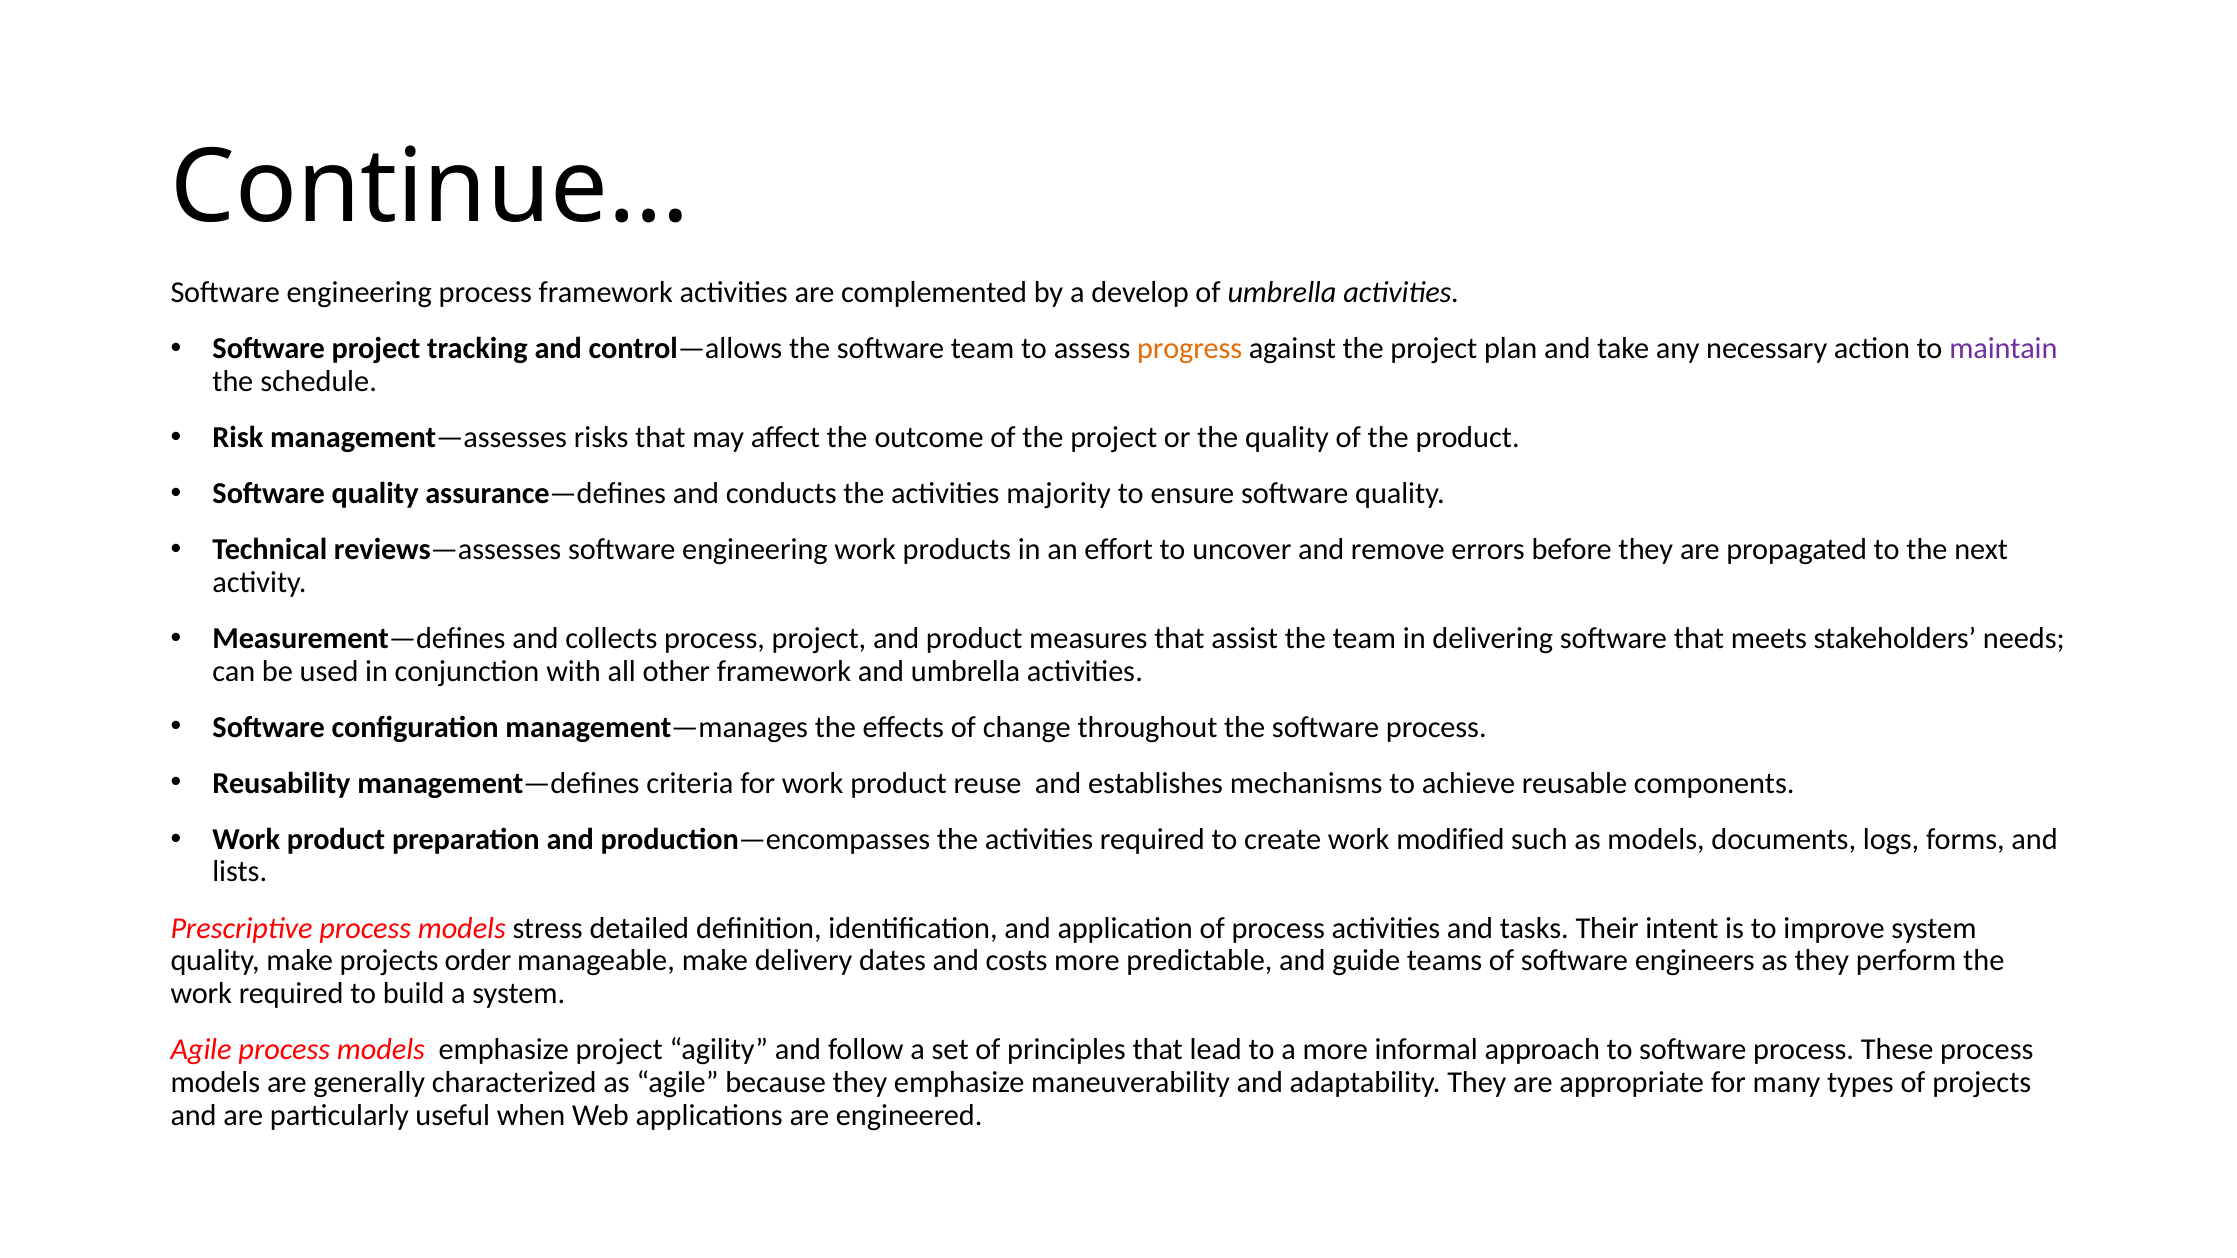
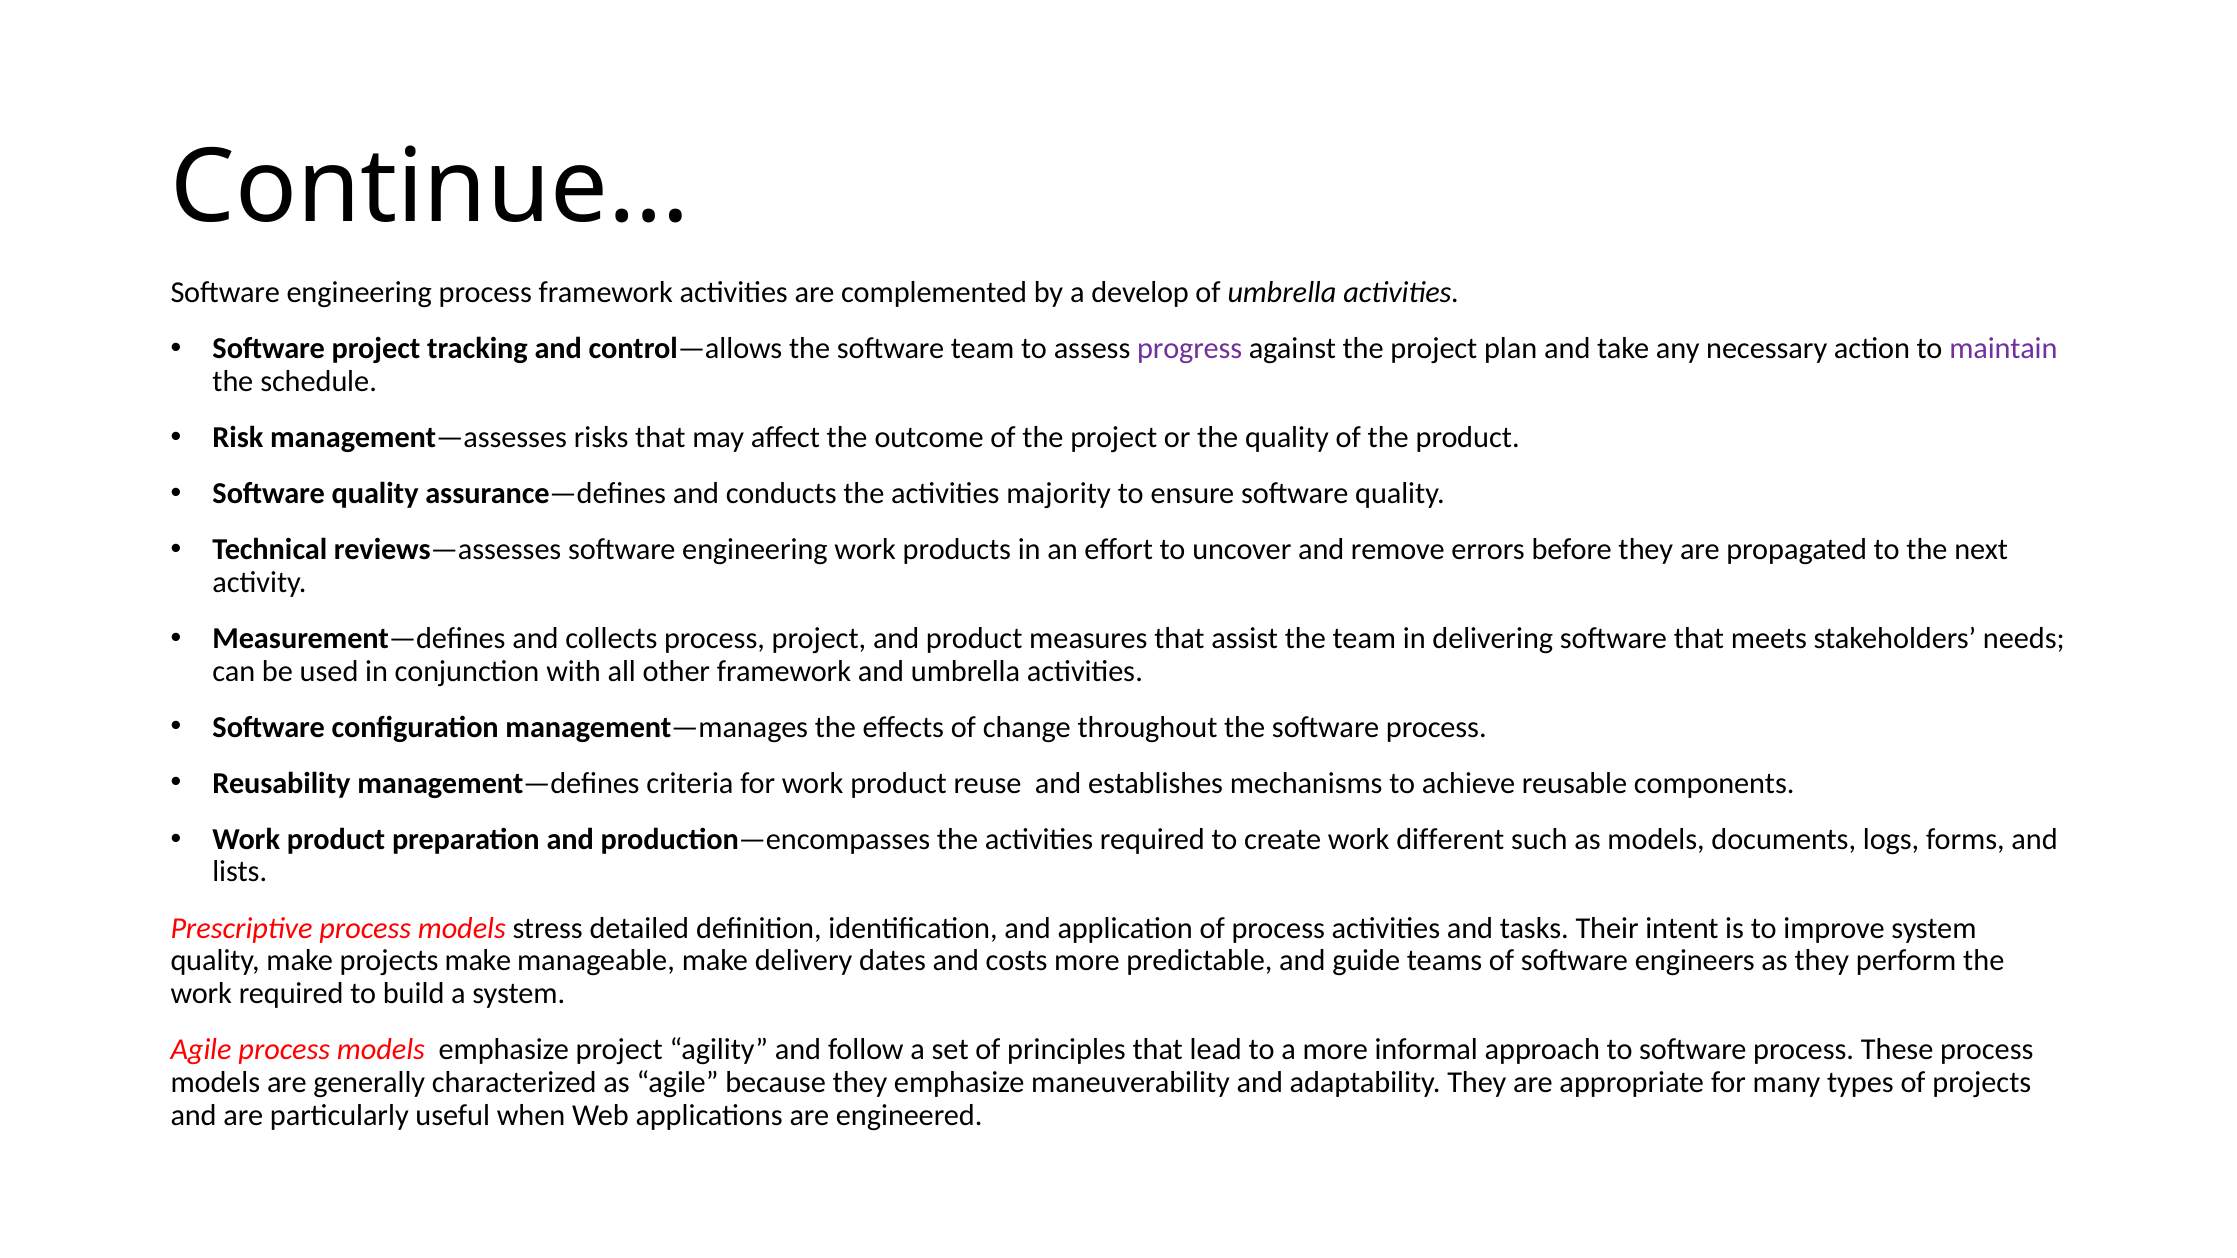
progress colour: orange -> purple
modified: modified -> different
projects order: order -> make
